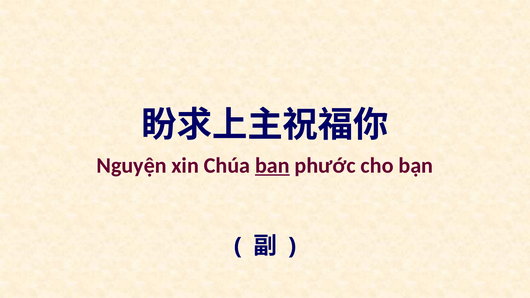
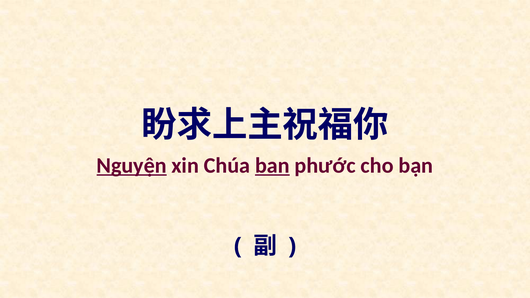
Nguyện underline: none -> present
